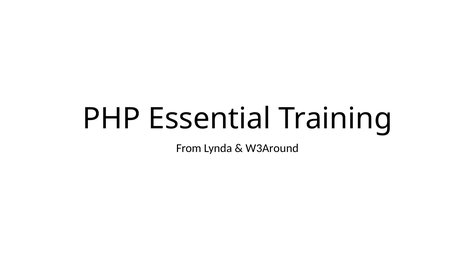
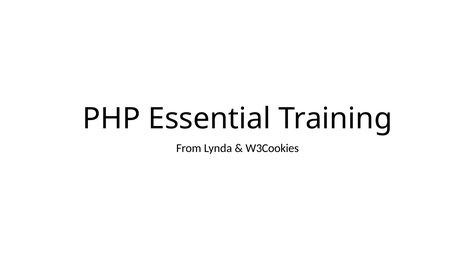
W3Around: W3Around -> W3Cookies
